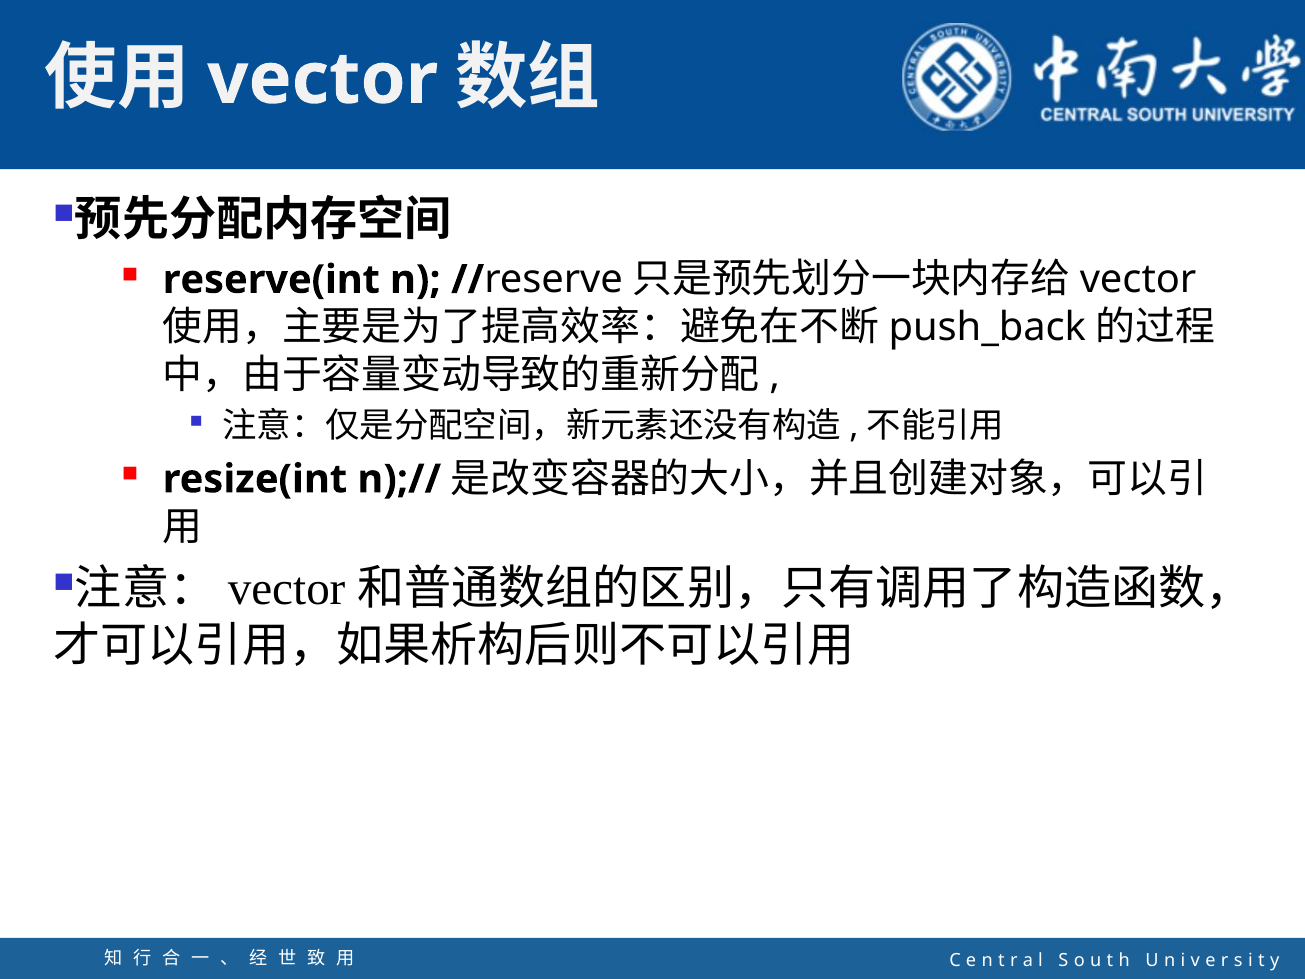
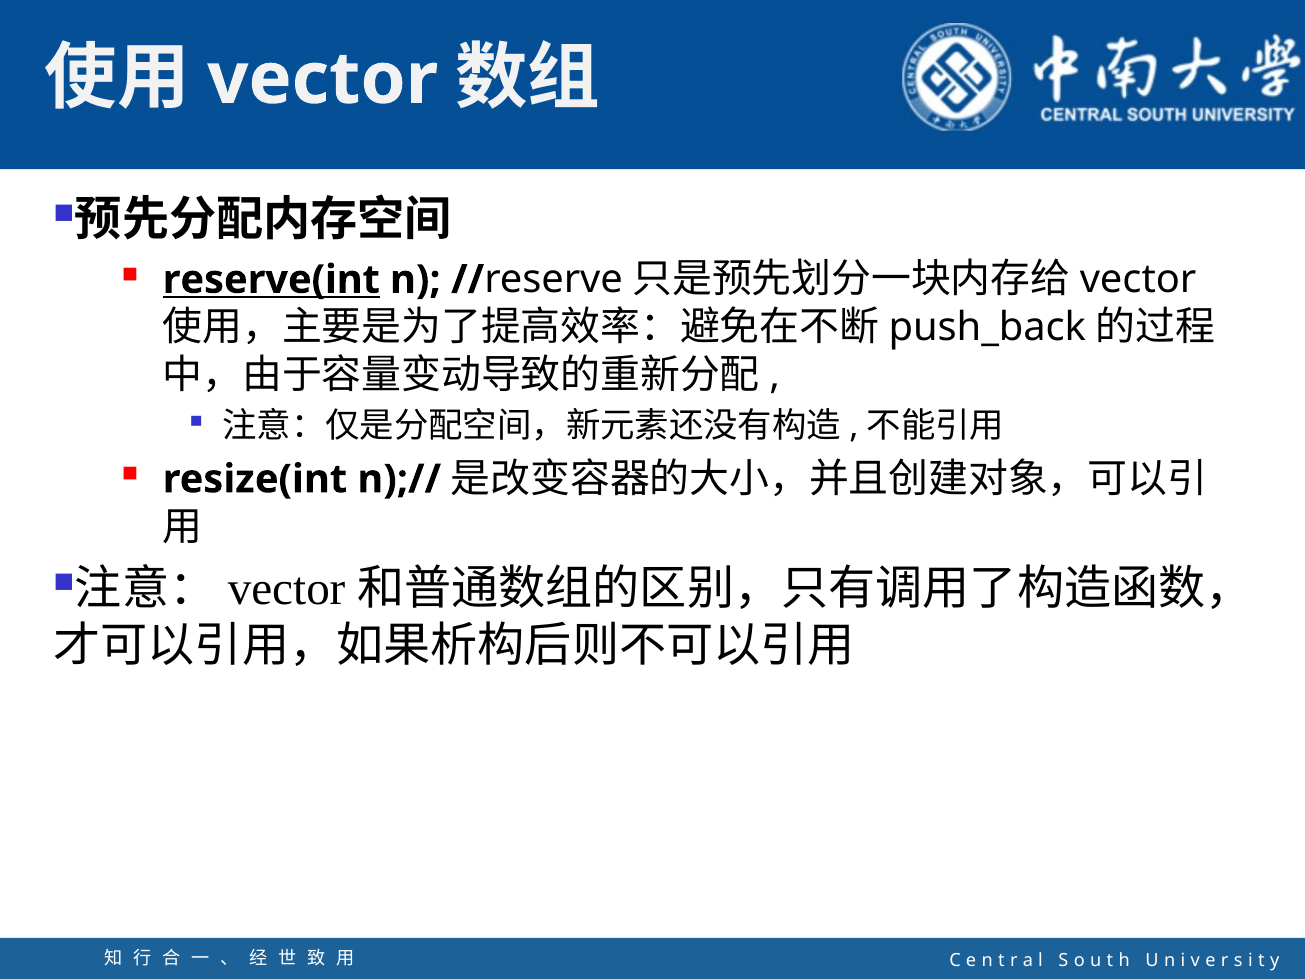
reserve(int underline: none -> present
